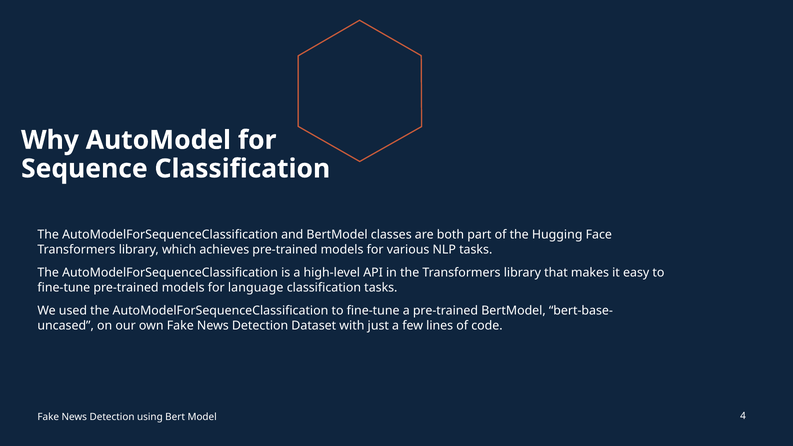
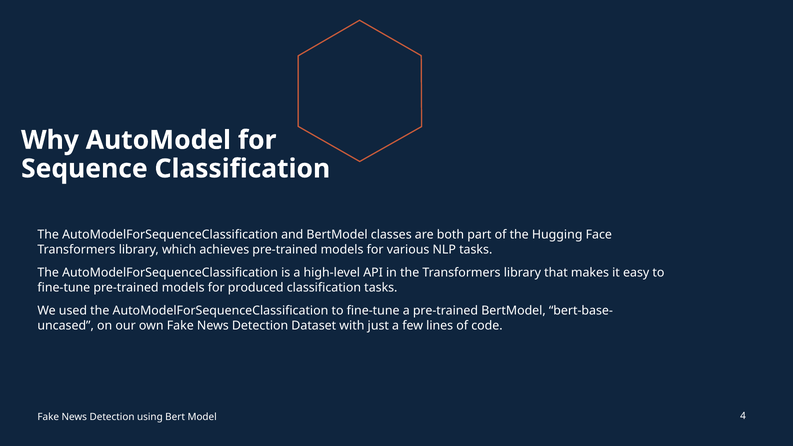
language: language -> produced
